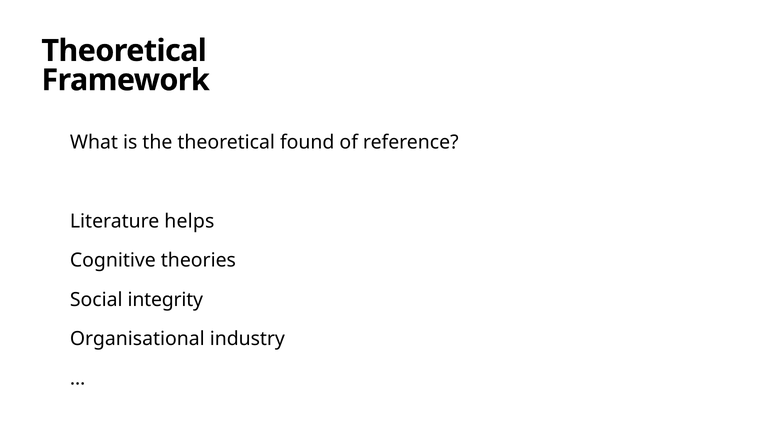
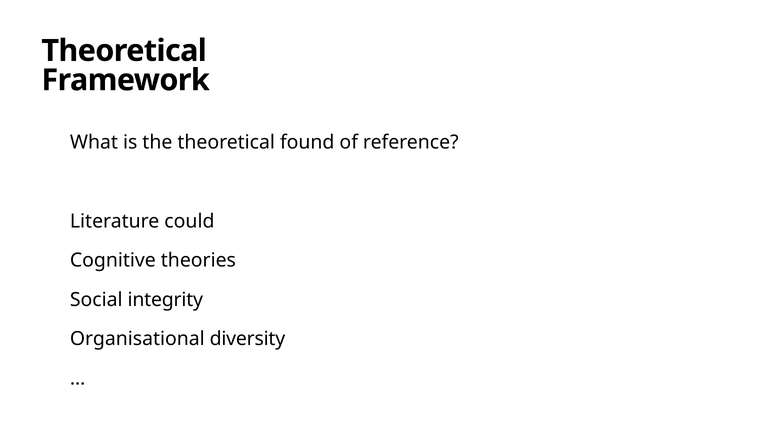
helps: helps -> could
industry: industry -> diversity
